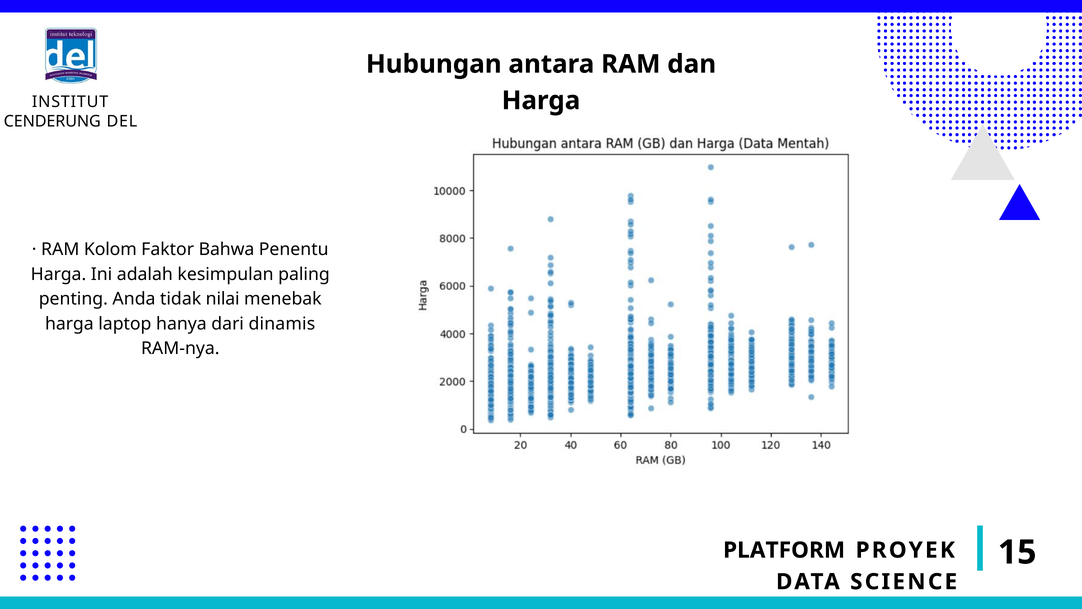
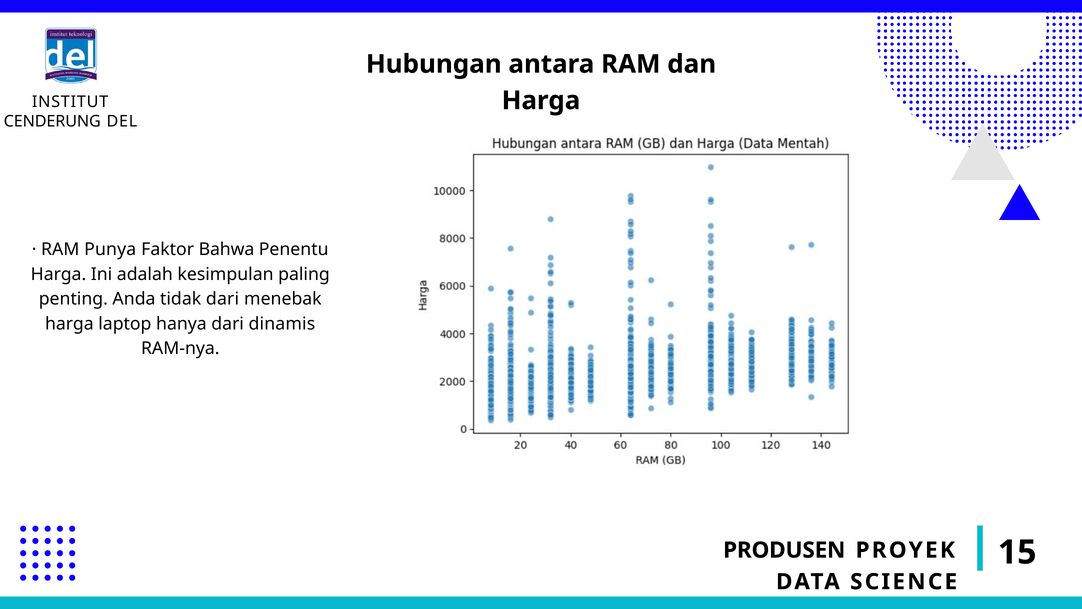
Kolom: Kolom -> Punya
tidak nilai: nilai -> dari
PLATFORM: PLATFORM -> PRODUSEN
